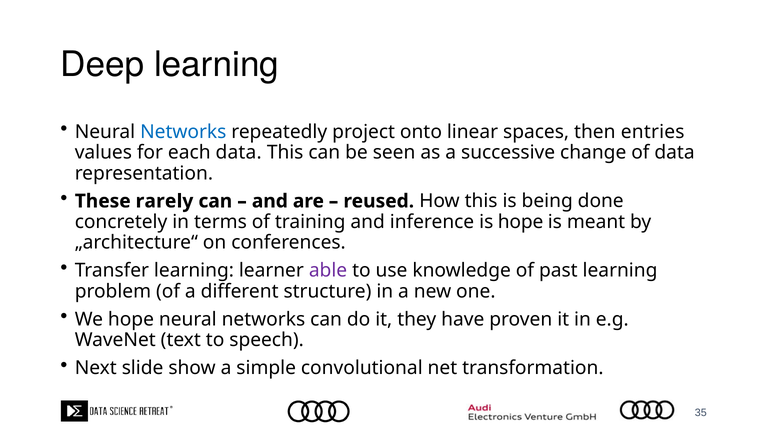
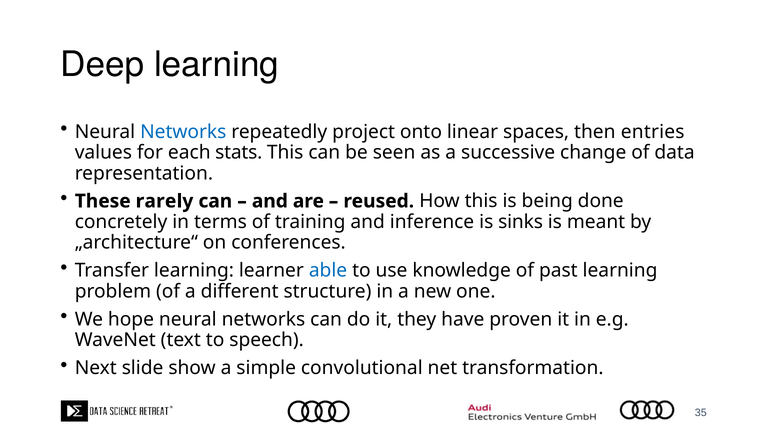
each data: data -> stats
is hope: hope -> sinks
able colour: purple -> blue
